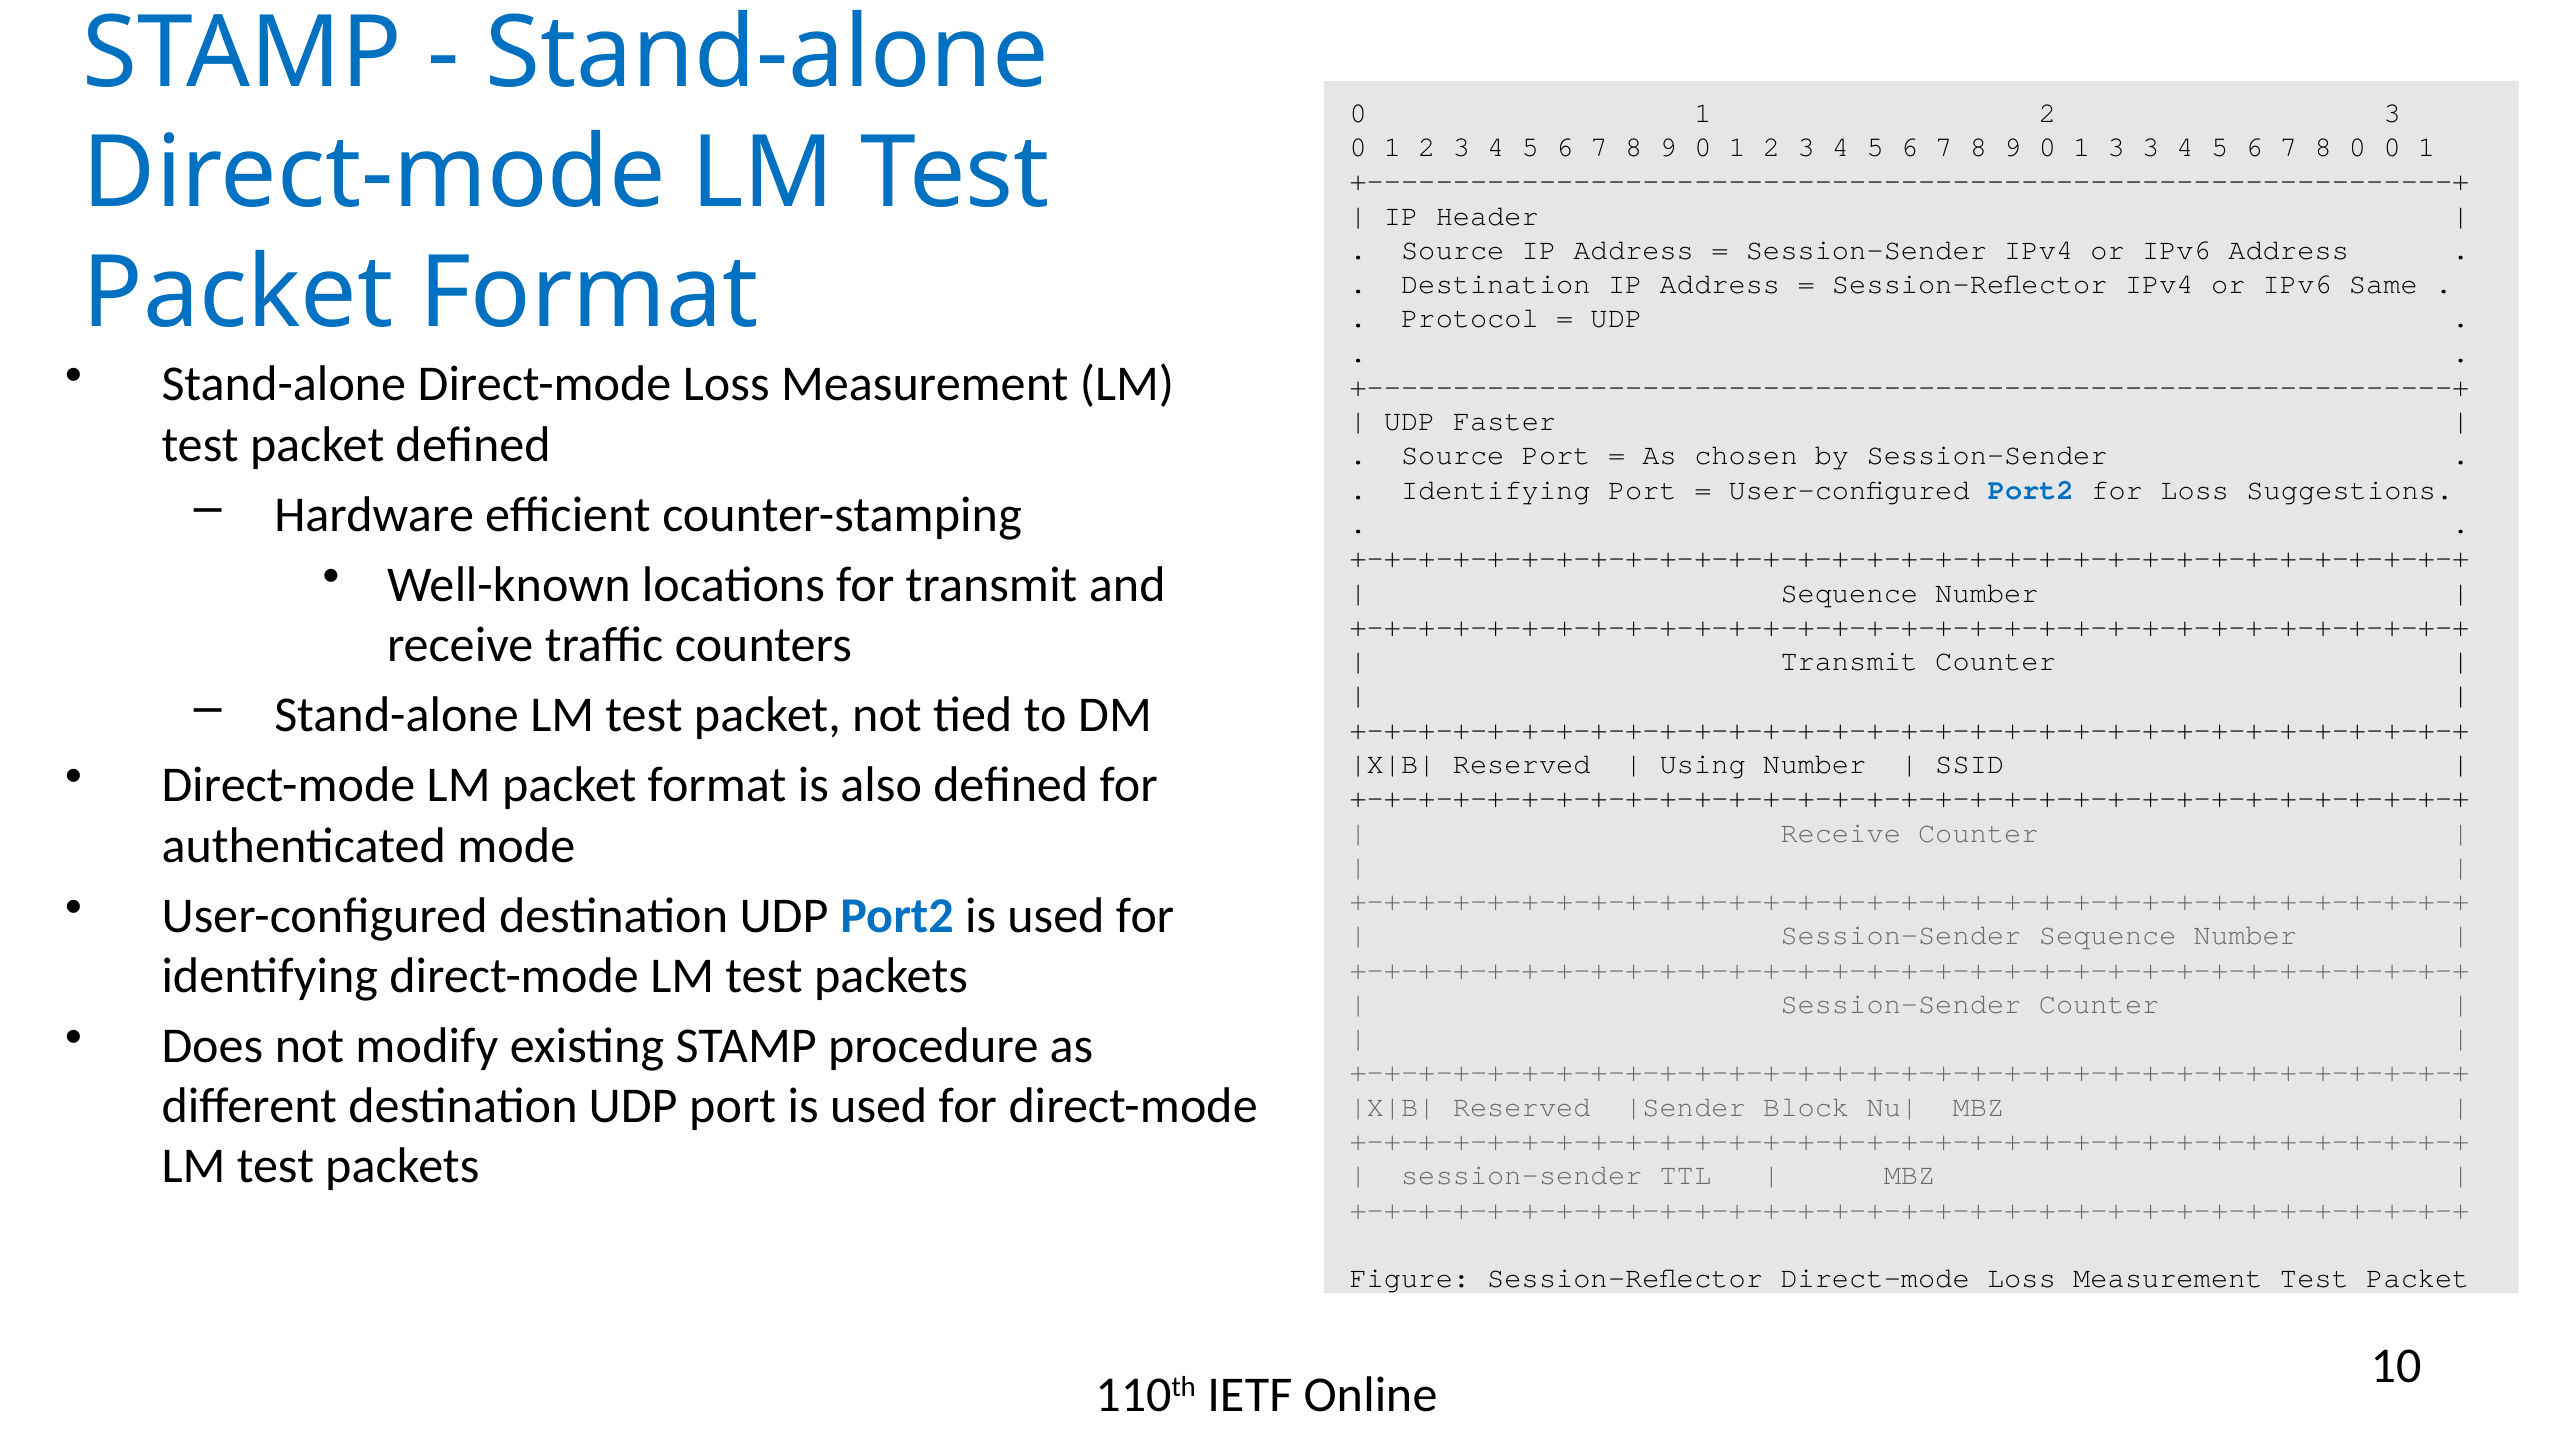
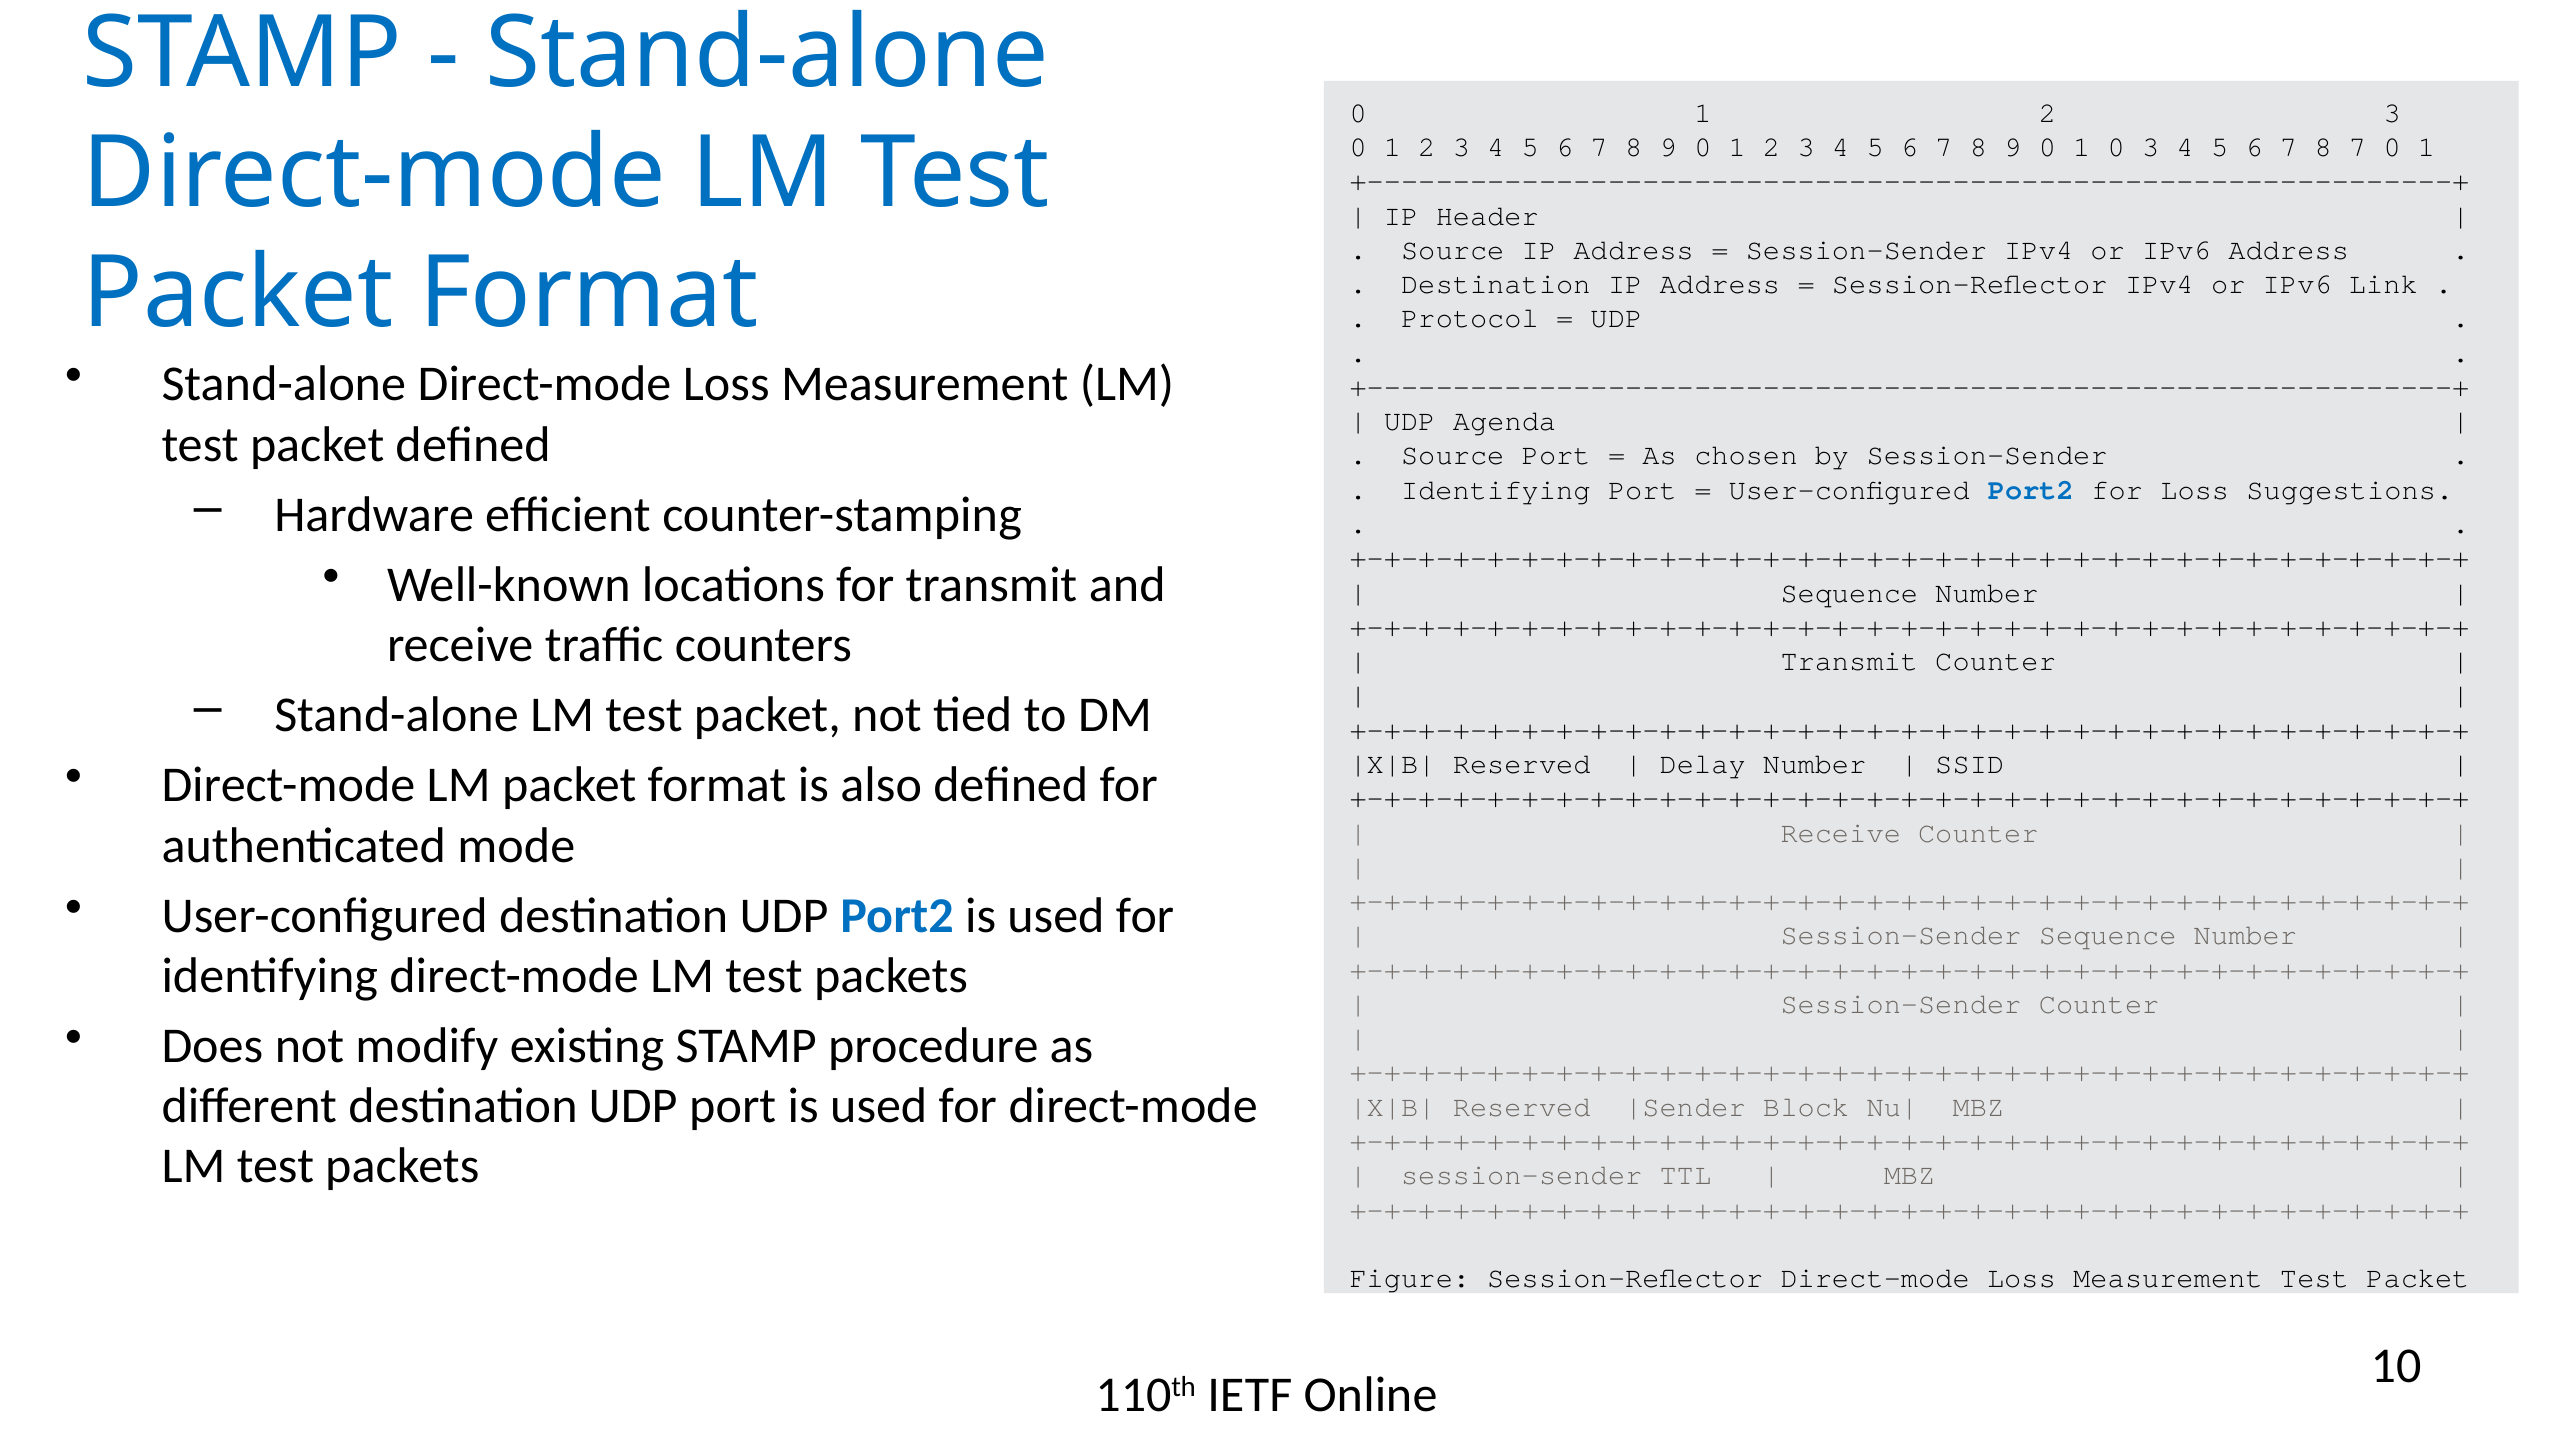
1 3: 3 -> 0
8 0: 0 -> 7
Same: Same -> Link
Faster: Faster -> Agenda
Using: Using -> Delay
